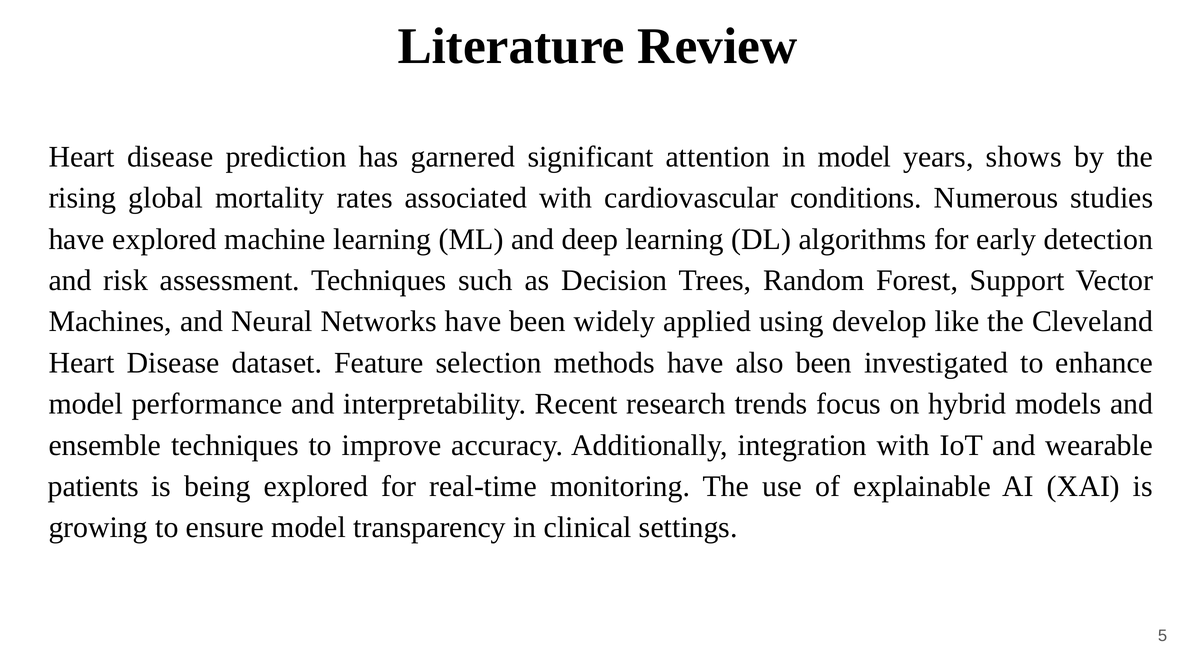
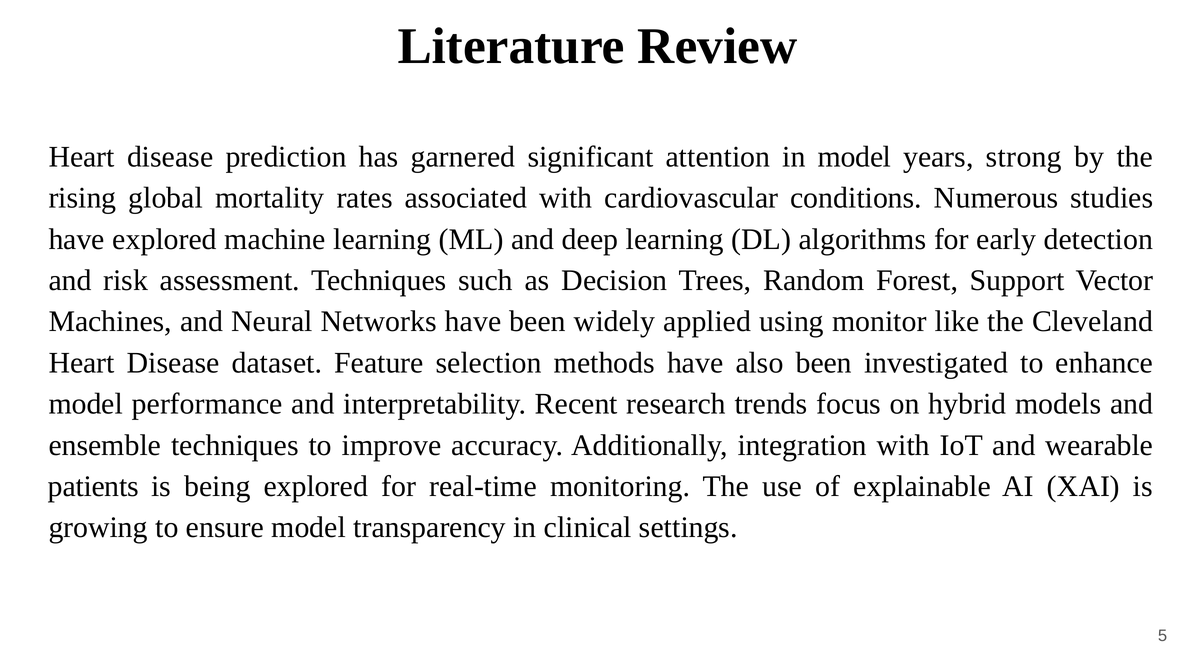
shows: shows -> strong
develop: develop -> monitor
